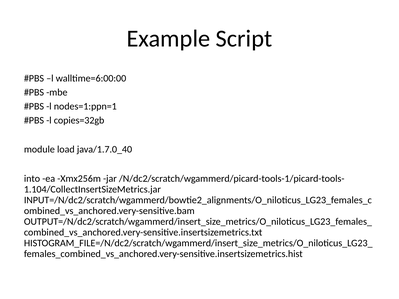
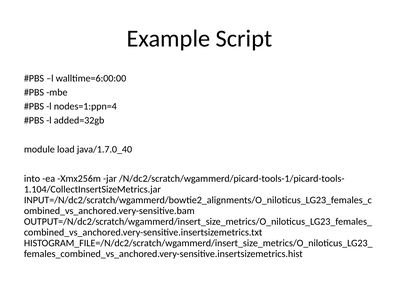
nodes=1:ppn=1: nodes=1:ppn=1 -> nodes=1:ppn=4
copies=32gb: copies=32gb -> added=32gb
